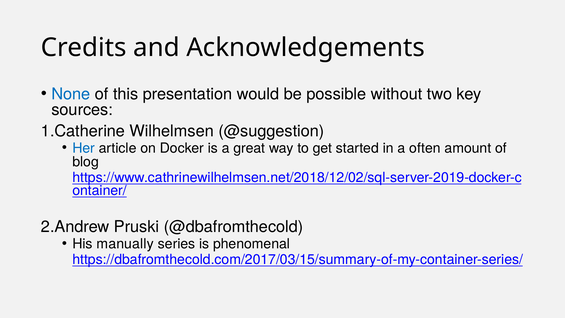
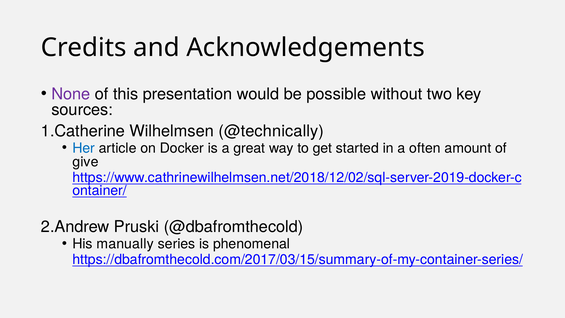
None colour: blue -> purple
@suggestion: @suggestion -> @technically
blog: blog -> give
